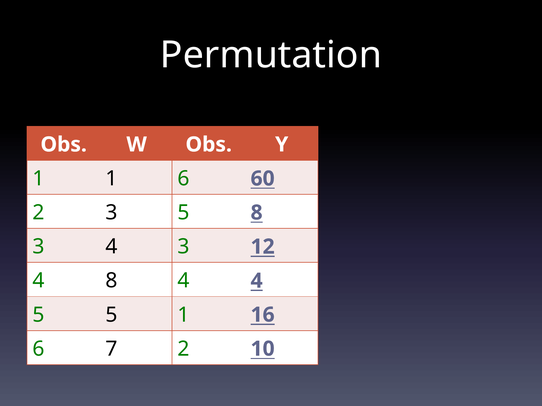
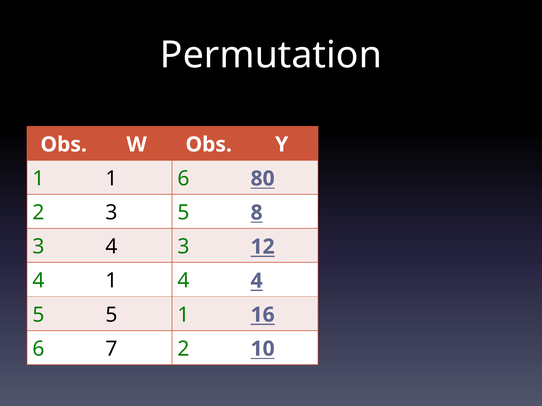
60: 60 -> 80
8 at (112, 281): 8 -> 1
